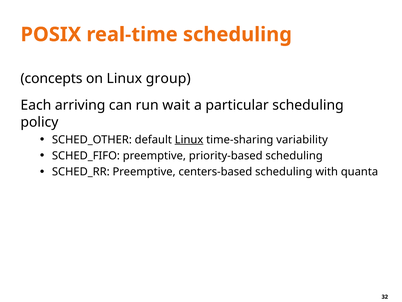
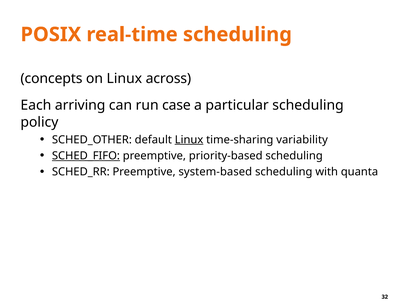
group: group -> across
wait: wait -> case
SCHED_FIFO underline: none -> present
centers-based: centers-based -> system-based
